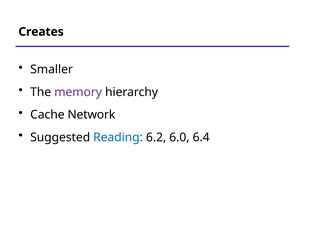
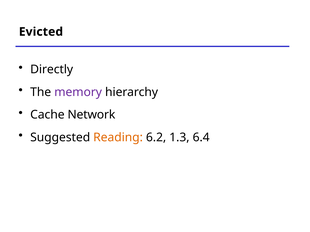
Creates: Creates -> Evicted
Smaller: Smaller -> Directly
Reading colour: blue -> orange
6.0: 6.0 -> 1.3
